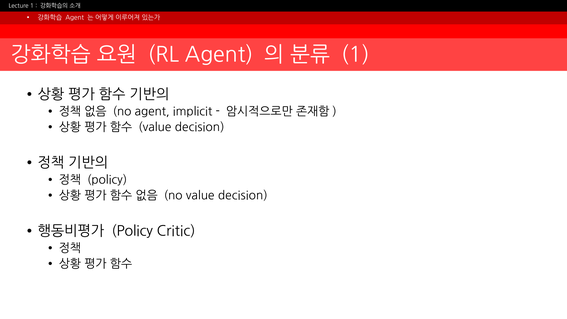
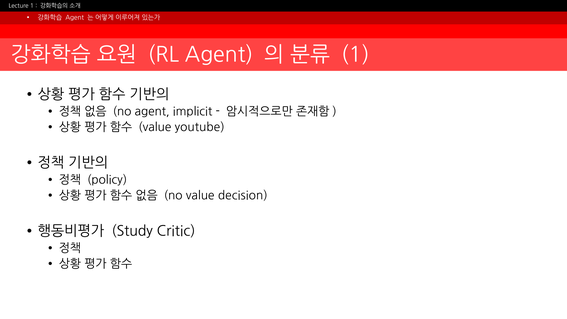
decision at (200, 127): decision -> youtube
Policy at (132, 231): Policy -> Study
